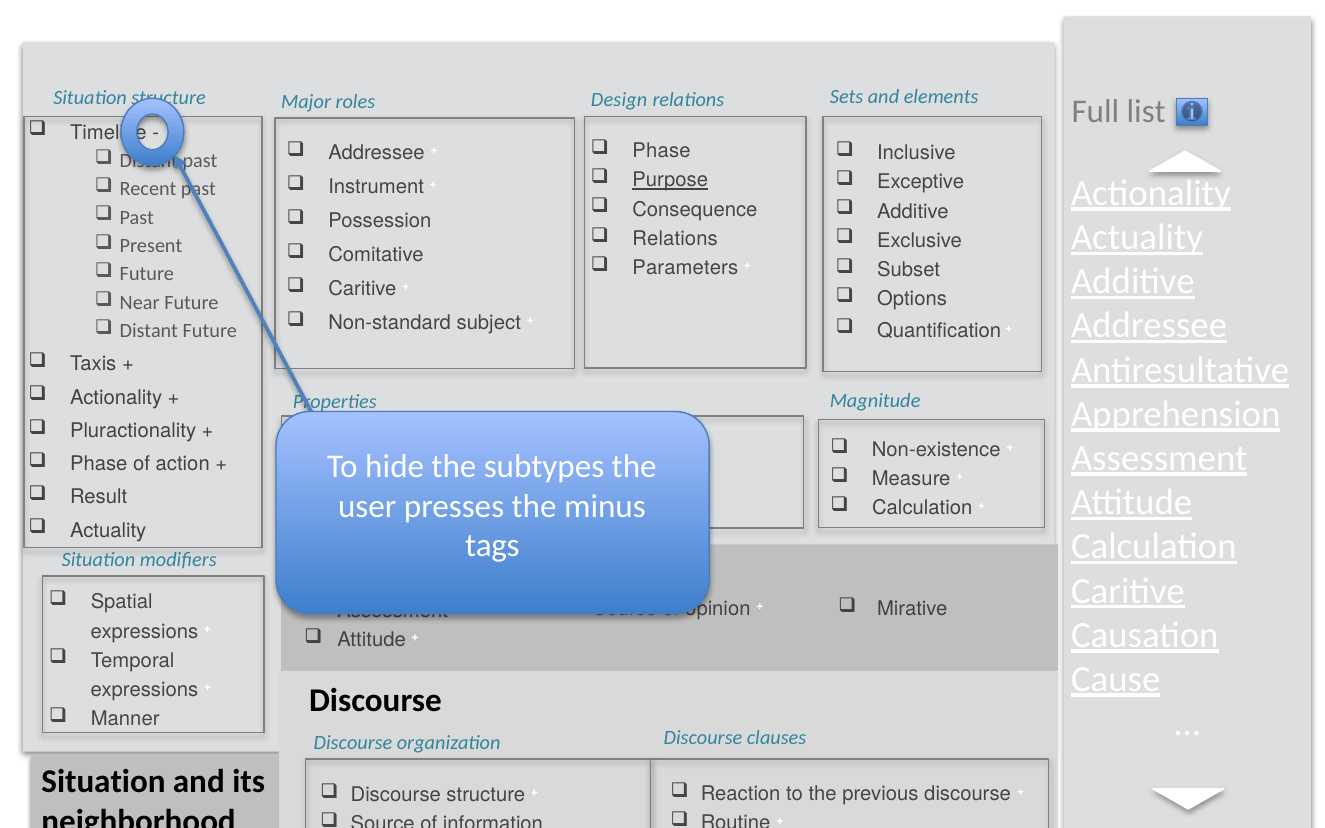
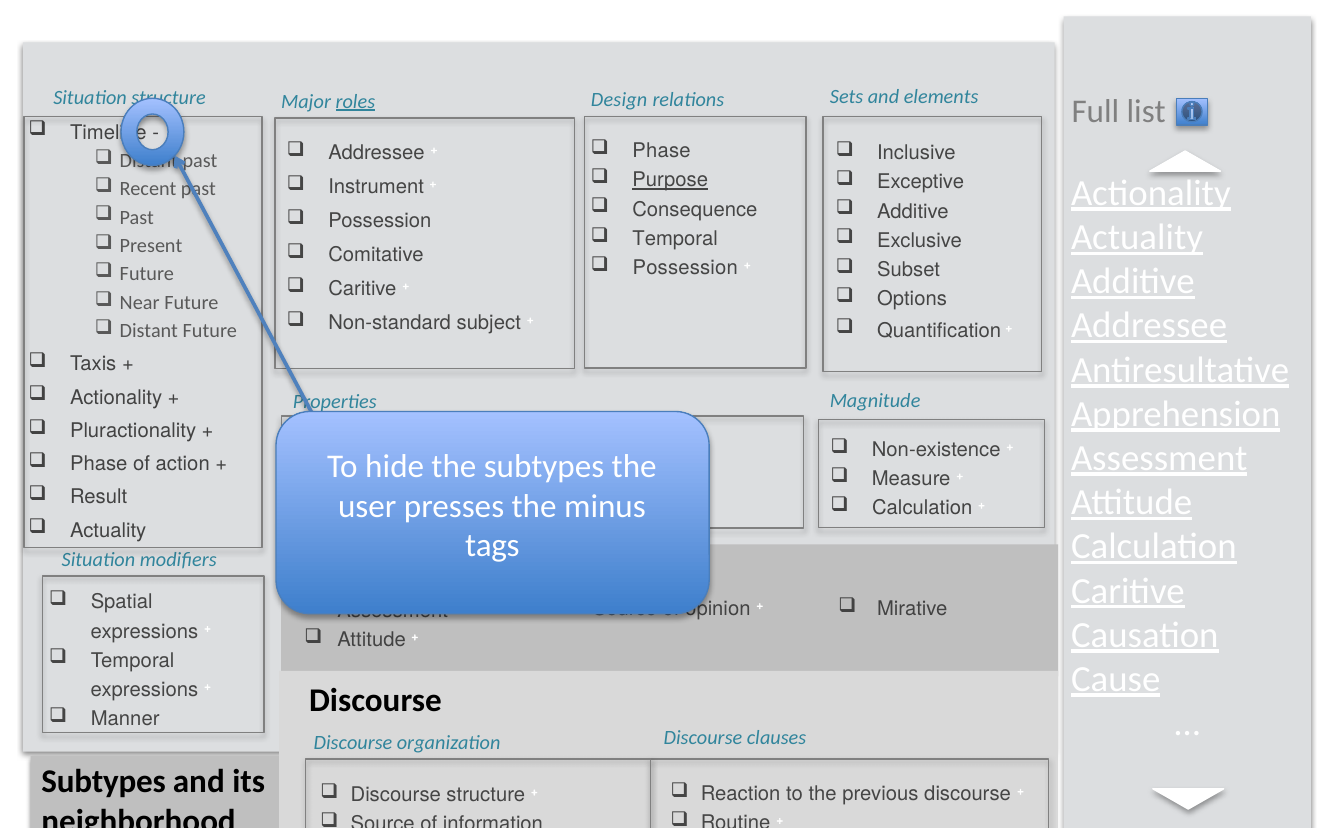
roles underline: none -> present
Relations at (675, 239): Relations -> Temporal
Parameters at (685, 268): Parameters -> Possession
Situation at (103, 782): Situation -> Subtypes
